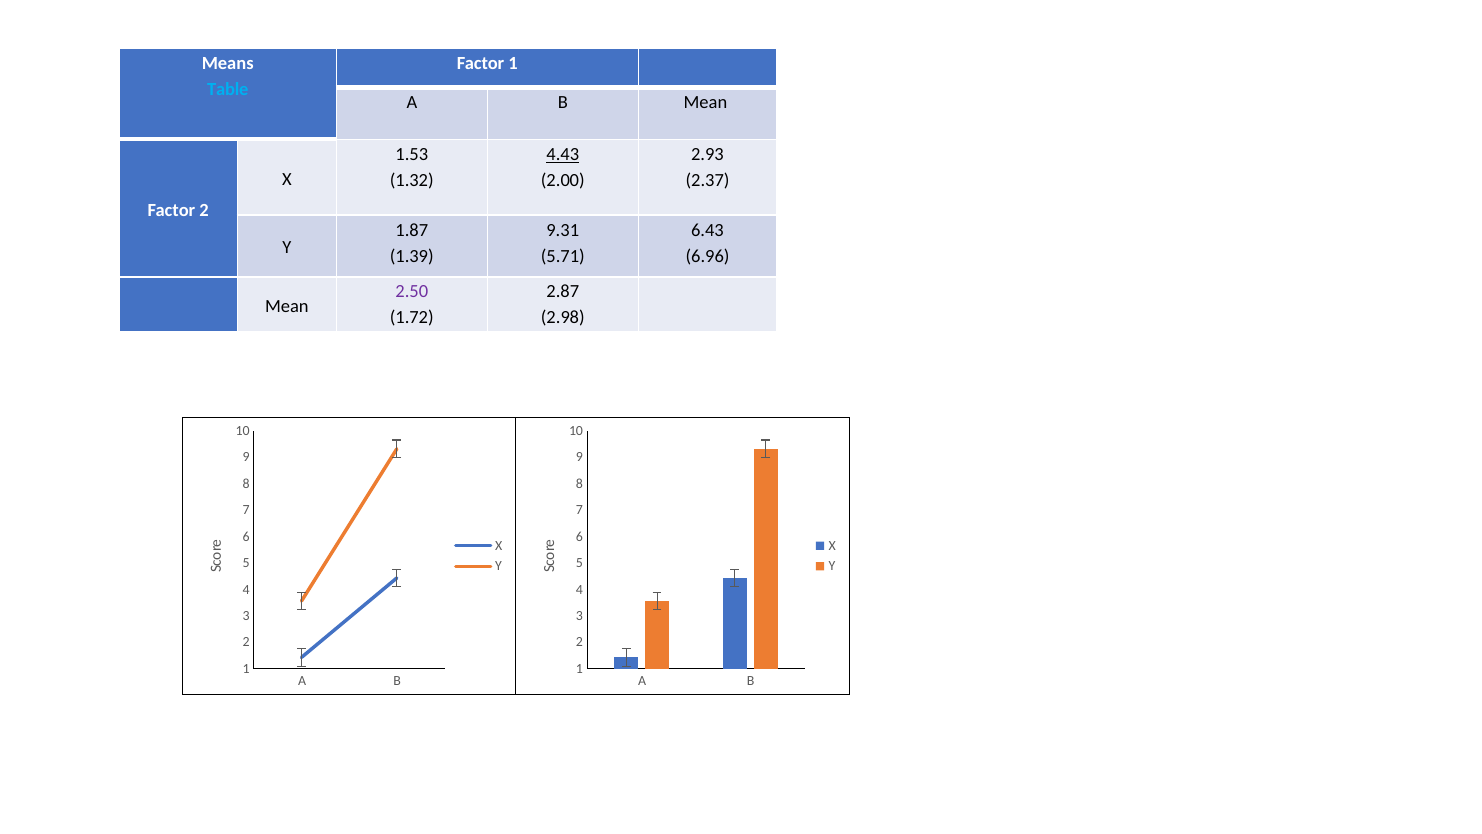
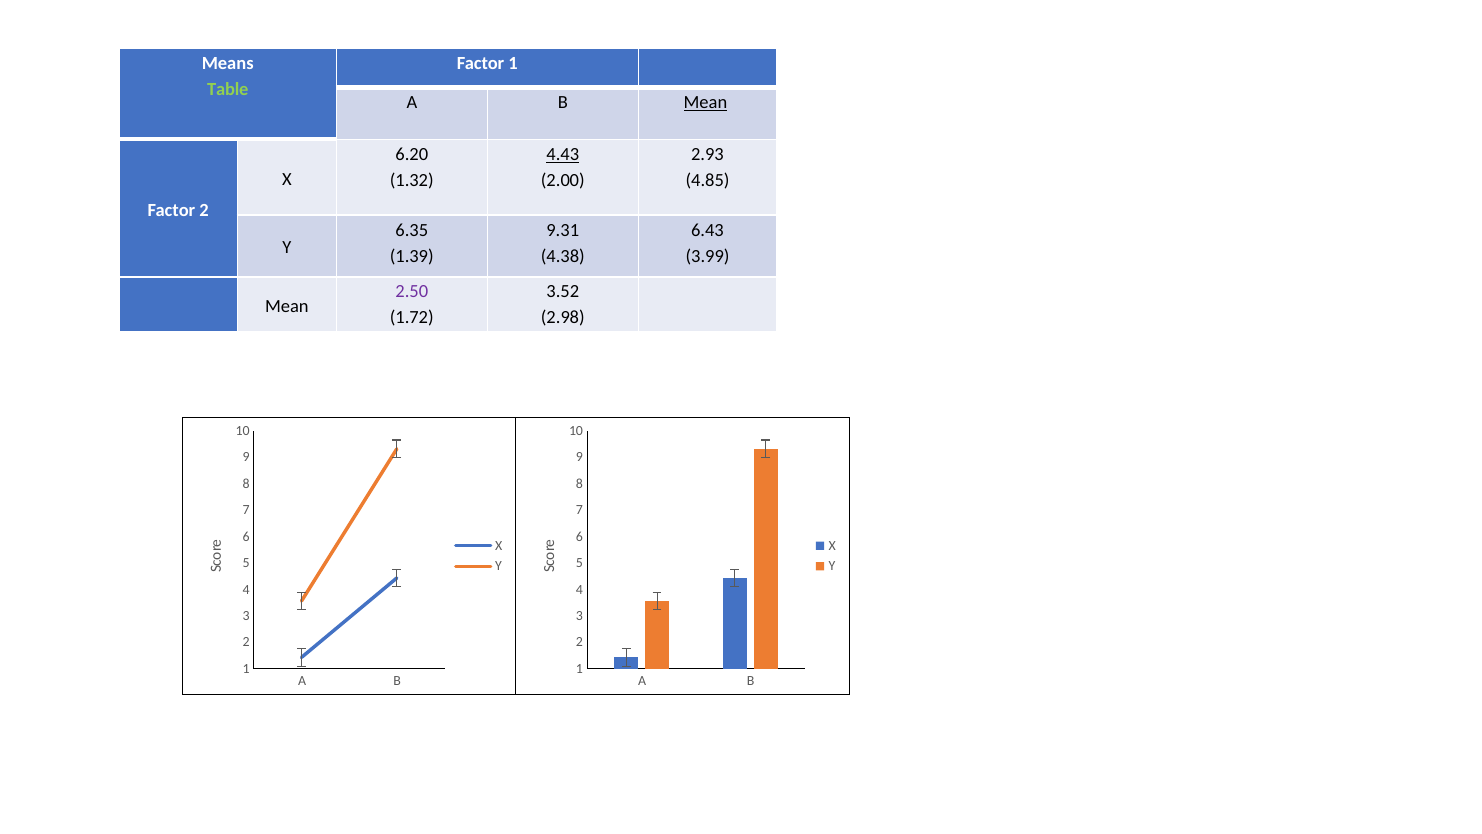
Table colour: light blue -> light green
Mean at (705, 102) underline: none -> present
1.53: 1.53 -> 6.20
2.37: 2.37 -> 4.85
1.87: 1.87 -> 6.35
5.71: 5.71 -> 4.38
6.96: 6.96 -> 3.99
2.87: 2.87 -> 3.52
